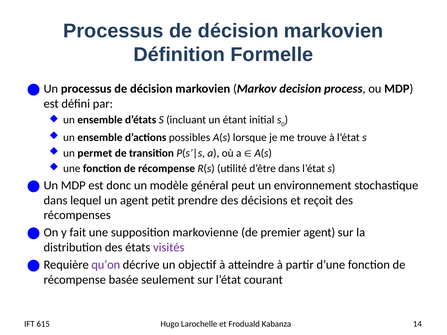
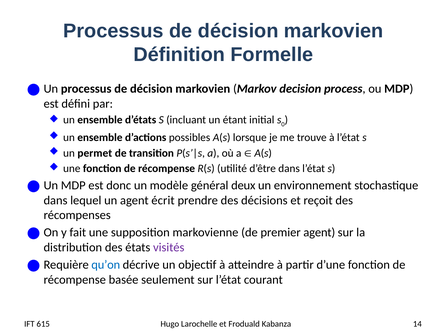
peut: peut -> deux
petit: petit -> écrit
qu’on colour: purple -> blue
